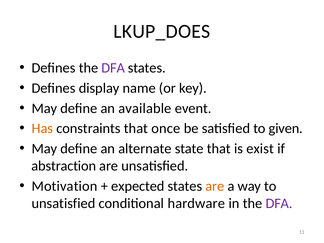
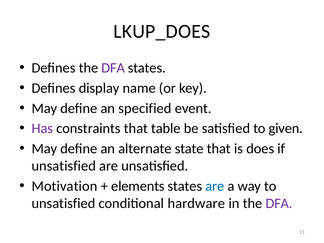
available: available -> specified
Has colour: orange -> purple
once: once -> table
exist: exist -> does
abstraction at (64, 166): abstraction -> unsatisfied
expected: expected -> elements
are at (215, 186) colour: orange -> blue
